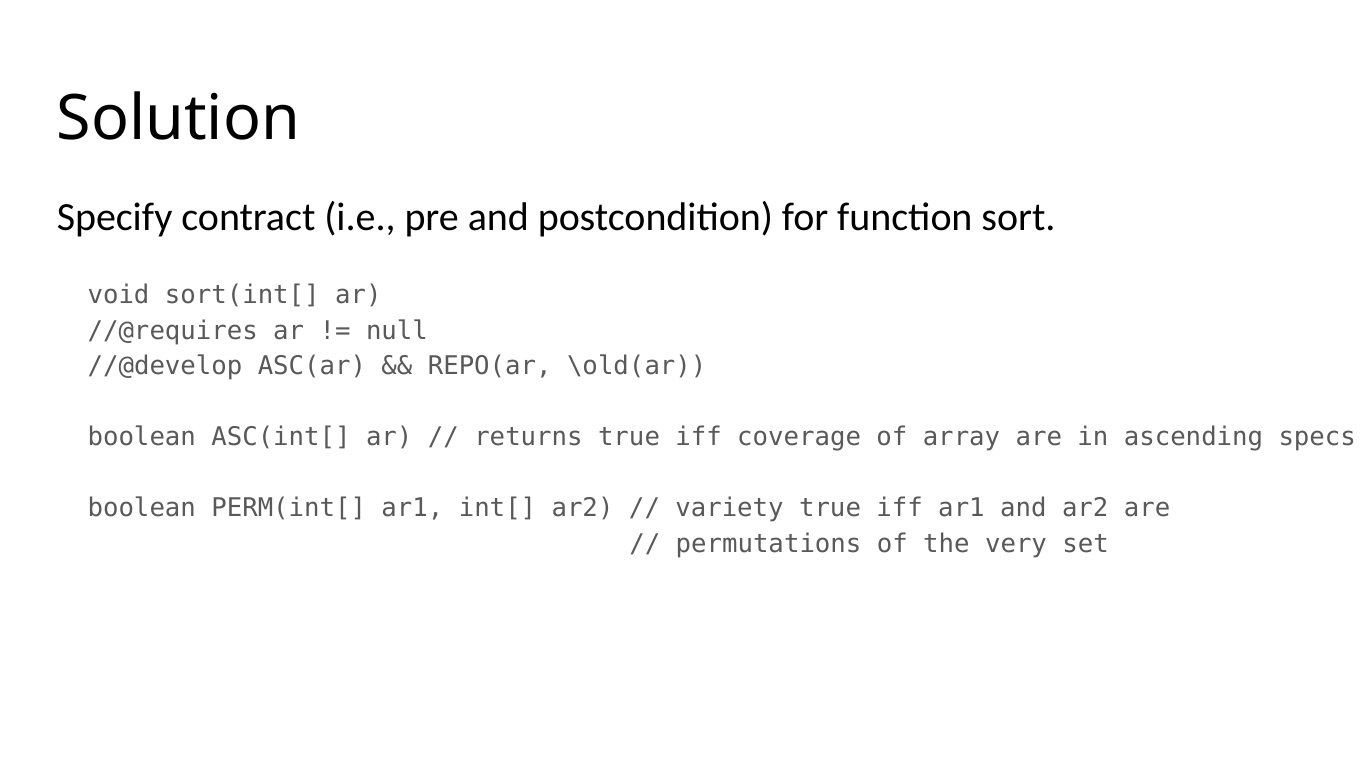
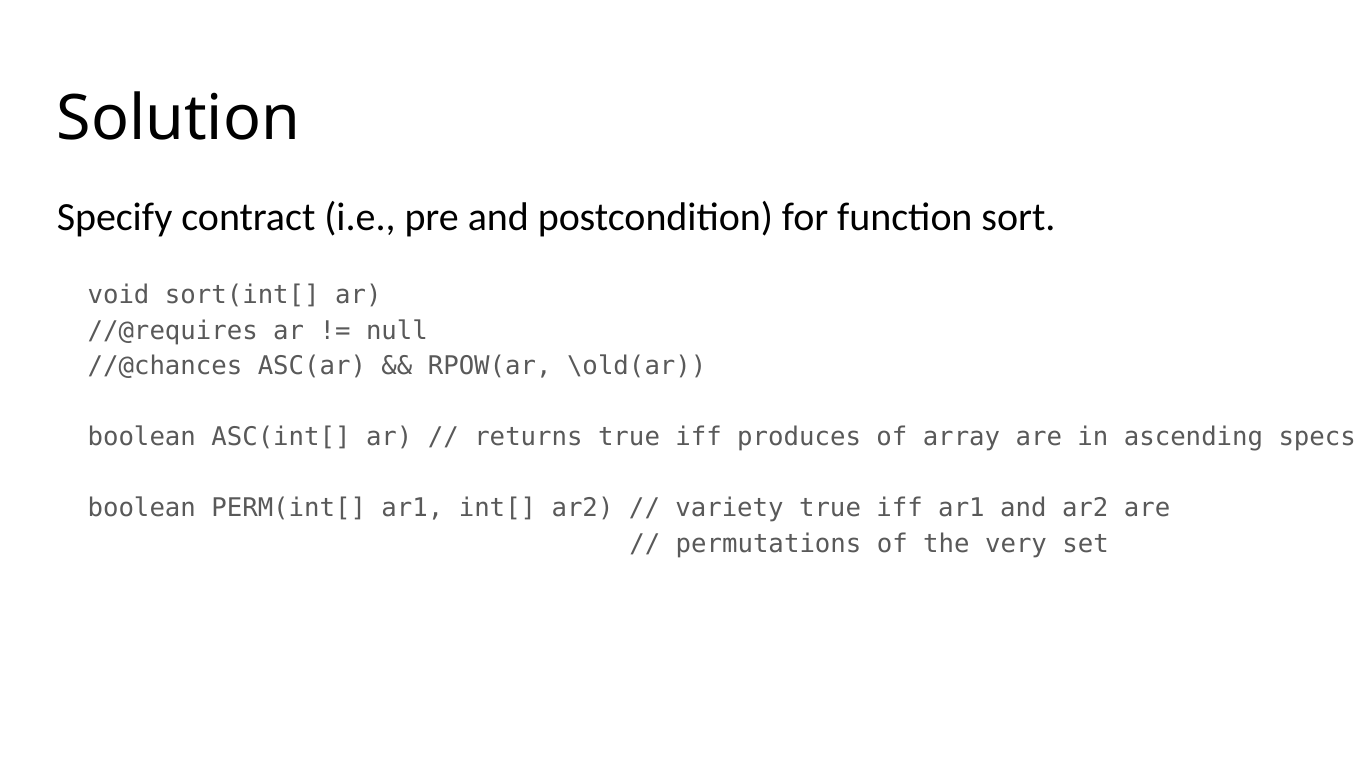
//@develop: //@develop -> //@chances
REPO(ar: REPO(ar -> RPOW(ar
coverage: coverage -> produces
